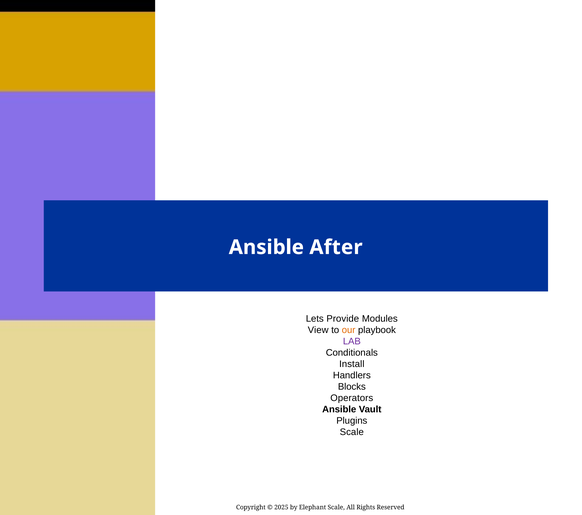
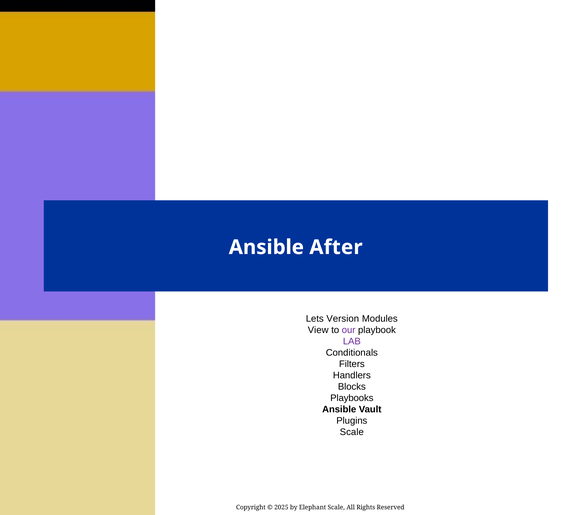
Provide: Provide -> Version
our colour: orange -> purple
Install: Install -> Filters
Operators: Operators -> Playbooks
